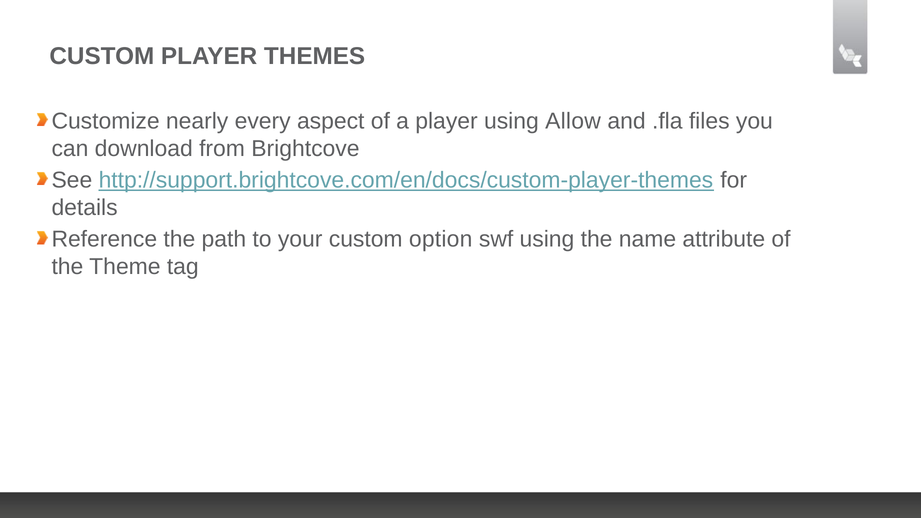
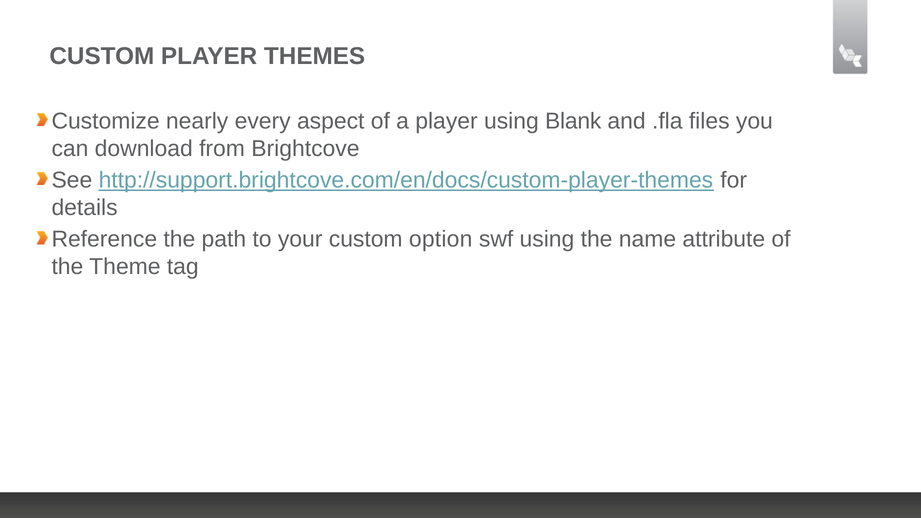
Allow: Allow -> Blank
